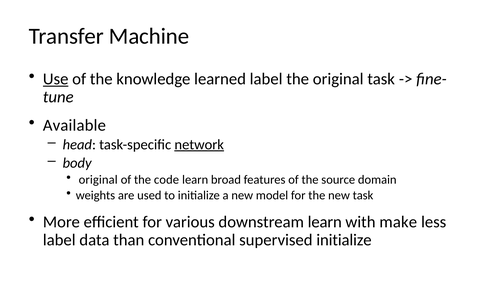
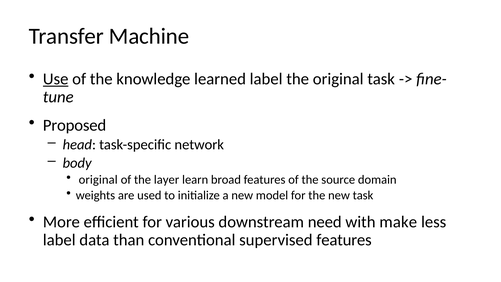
Available: Available -> Proposed
network underline: present -> none
code: code -> layer
downstream learn: learn -> need
supervised initialize: initialize -> features
